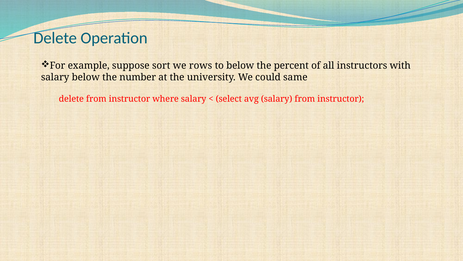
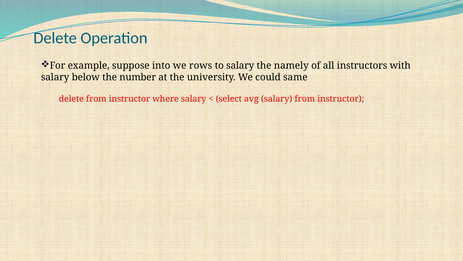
sort: sort -> into
to below: below -> salary
percent: percent -> namely
